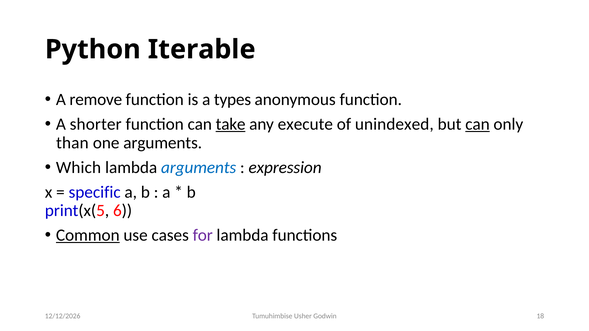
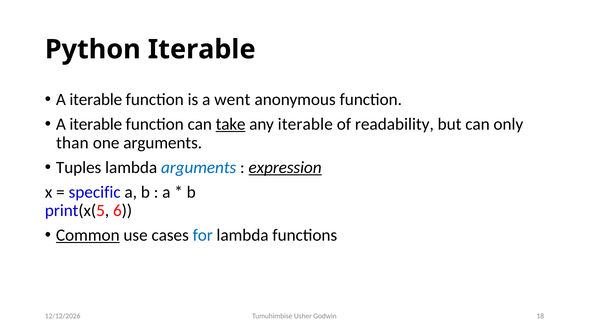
remove at (96, 100): remove -> iterable
types: types -> went
shorter at (96, 124): shorter -> iterable
any execute: execute -> iterable
unindexed: unindexed -> readability
can at (477, 124) underline: present -> none
Which: Which -> Tuples
expression underline: none -> present
for colour: purple -> blue
